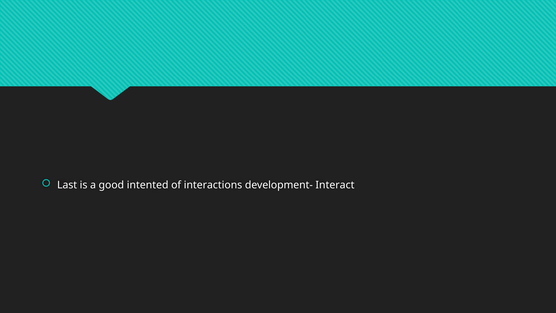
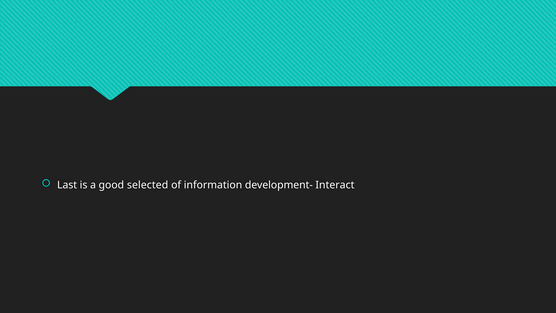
intented: intented -> selected
interactions: interactions -> information
